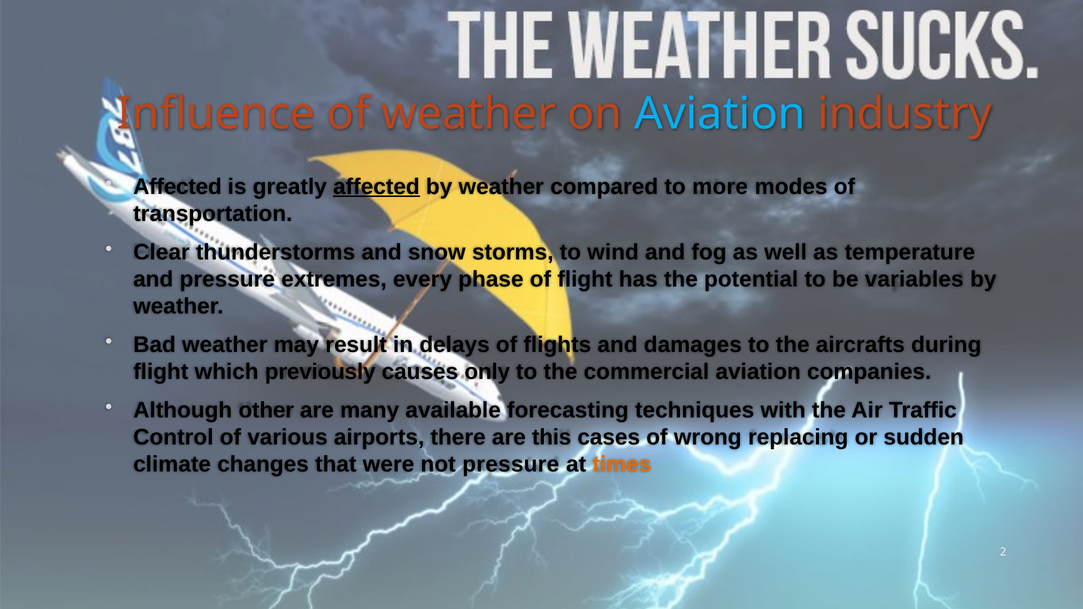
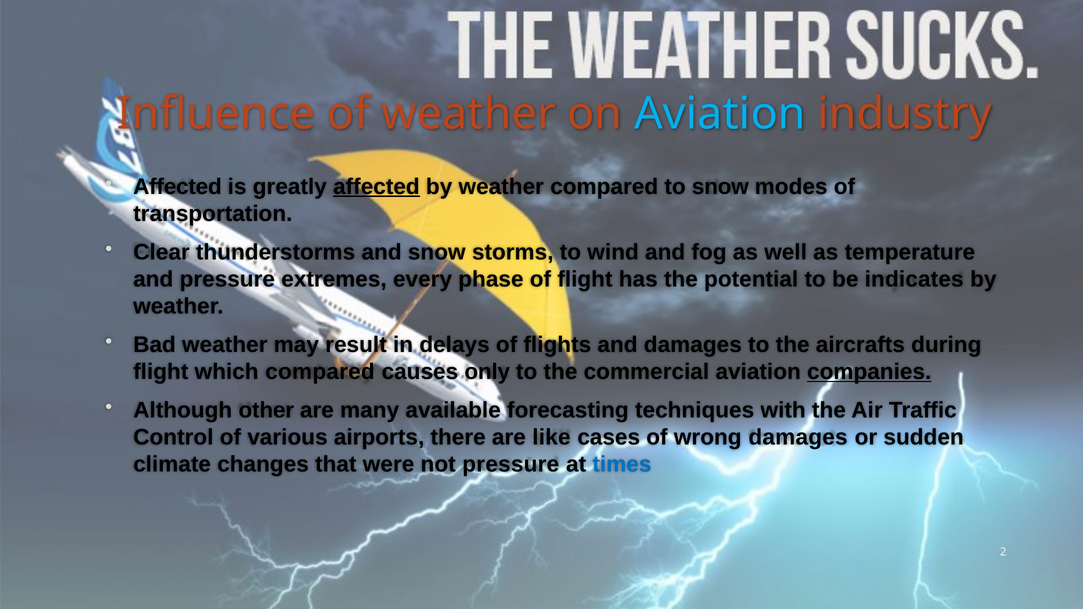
to more: more -> snow
variables: variables -> indicates
which previously: previously -> compared
companies underline: none -> present
this: this -> like
wrong replacing: replacing -> damages
times colour: orange -> blue
